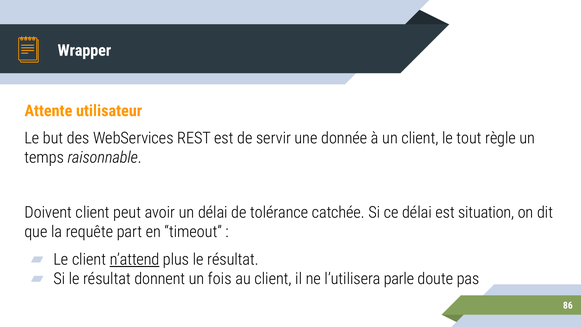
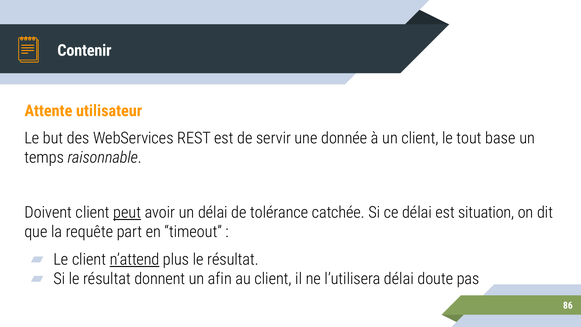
Wrapper: Wrapper -> Contenir
règle: règle -> base
peut underline: none -> present
fois: fois -> afin
l’utilisera parle: parle -> délai
